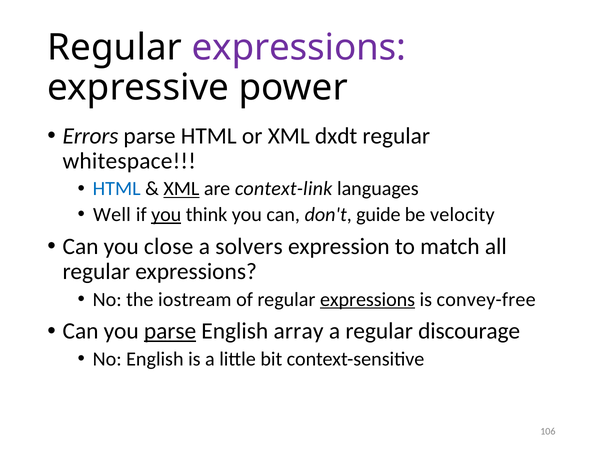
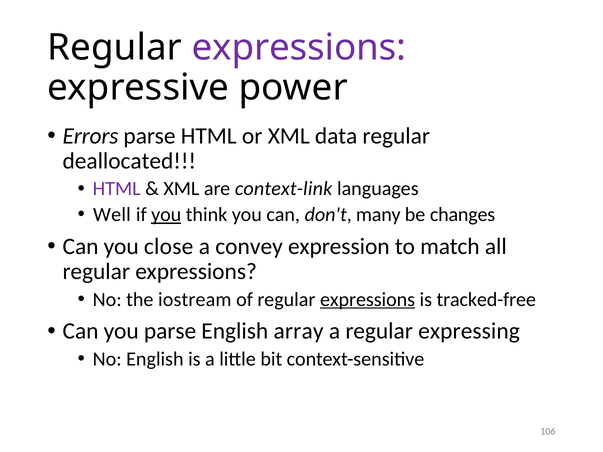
dxdt: dxdt -> data
whitespace: whitespace -> deallocated
HTML at (117, 189) colour: blue -> purple
XML at (181, 189) underline: present -> none
guide: guide -> many
velocity: velocity -> changes
solvers: solvers -> convey
convey-free: convey-free -> tracked-free
parse at (170, 331) underline: present -> none
discourage: discourage -> expressing
